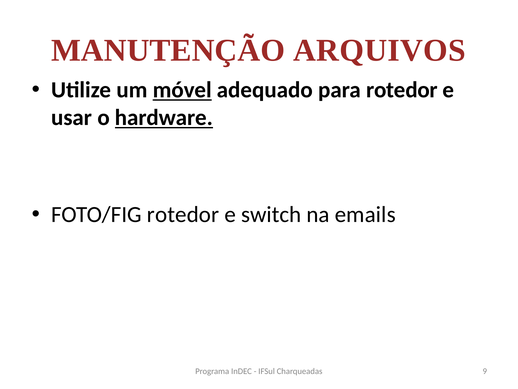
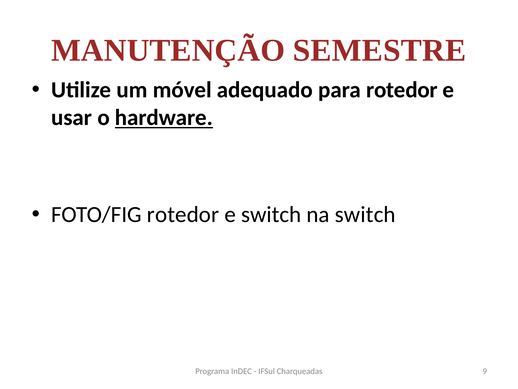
ARQUIVOS: ARQUIVOS -> SEMESTRE
móvel underline: present -> none
na emails: emails -> switch
